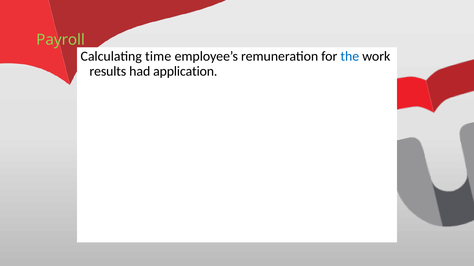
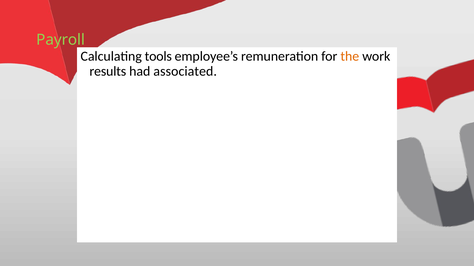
time: time -> tools
the colour: blue -> orange
application: application -> associated
